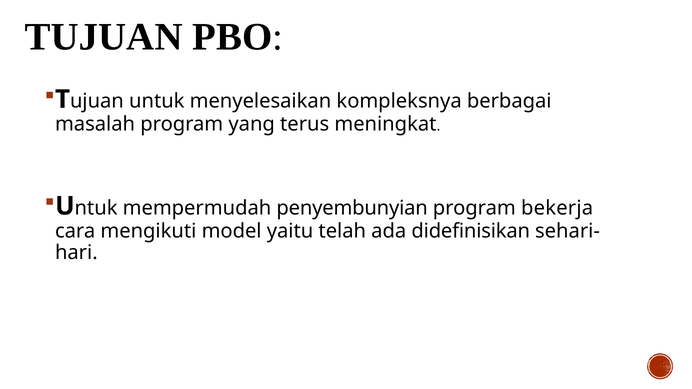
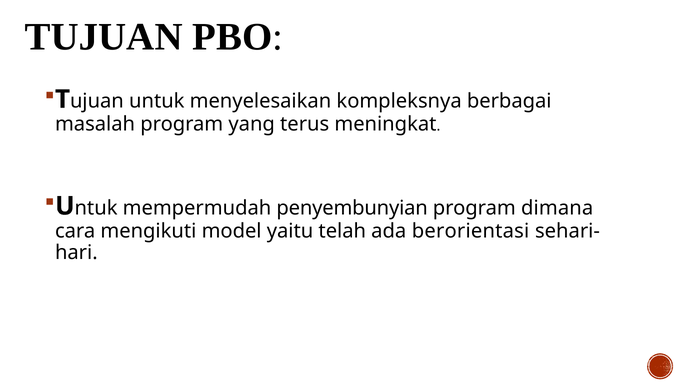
bekerja: bekerja -> dimana
didefinisikan: didefinisikan -> berorientasi
